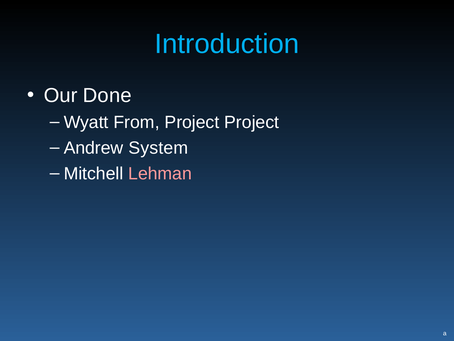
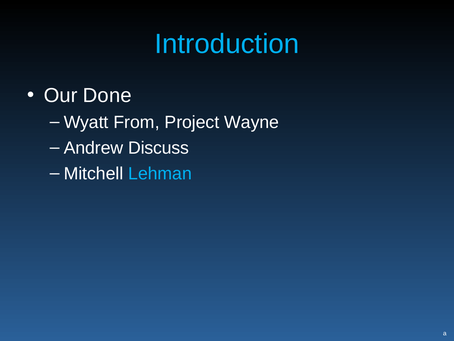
Project Project: Project -> Wayne
System: System -> Discuss
Lehman colour: pink -> light blue
